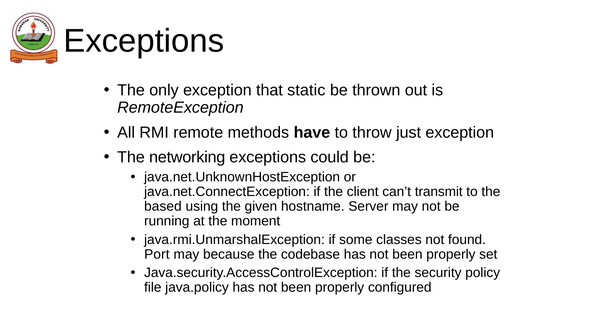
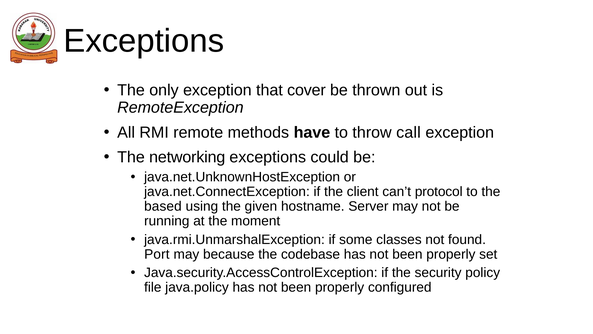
static: static -> cover
just: just -> call
transmit: transmit -> protocol
